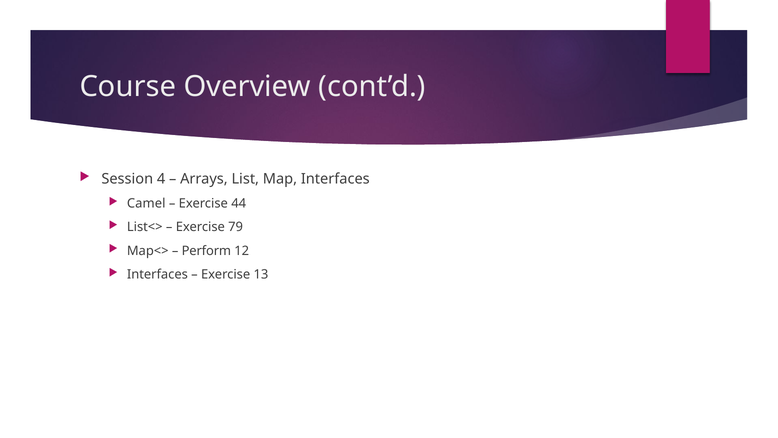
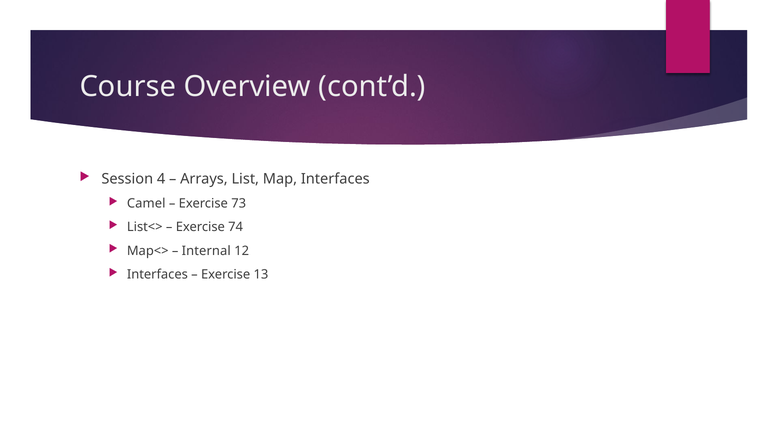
44: 44 -> 73
79: 79 -> 74
Perform: Perform -> Internal
